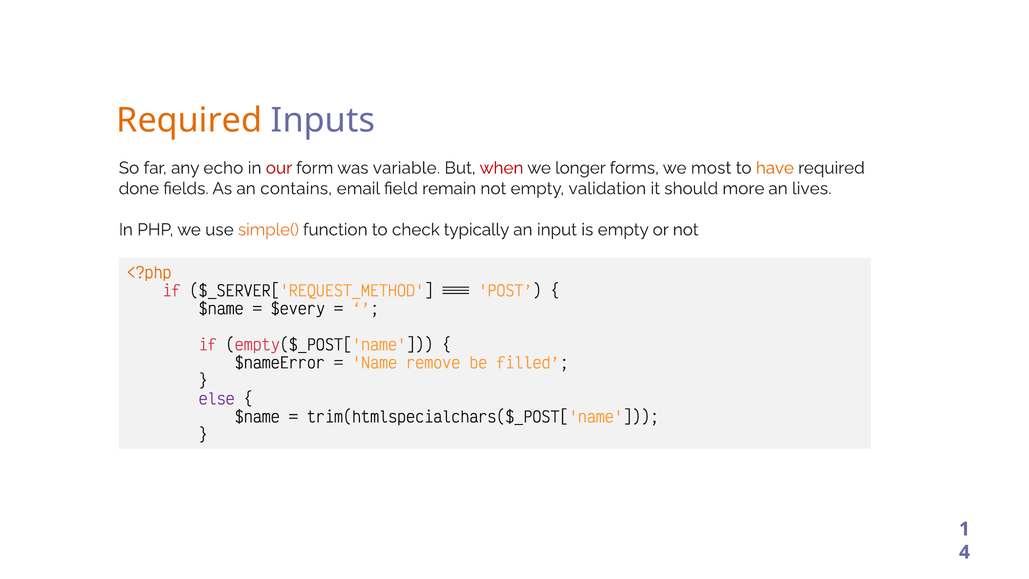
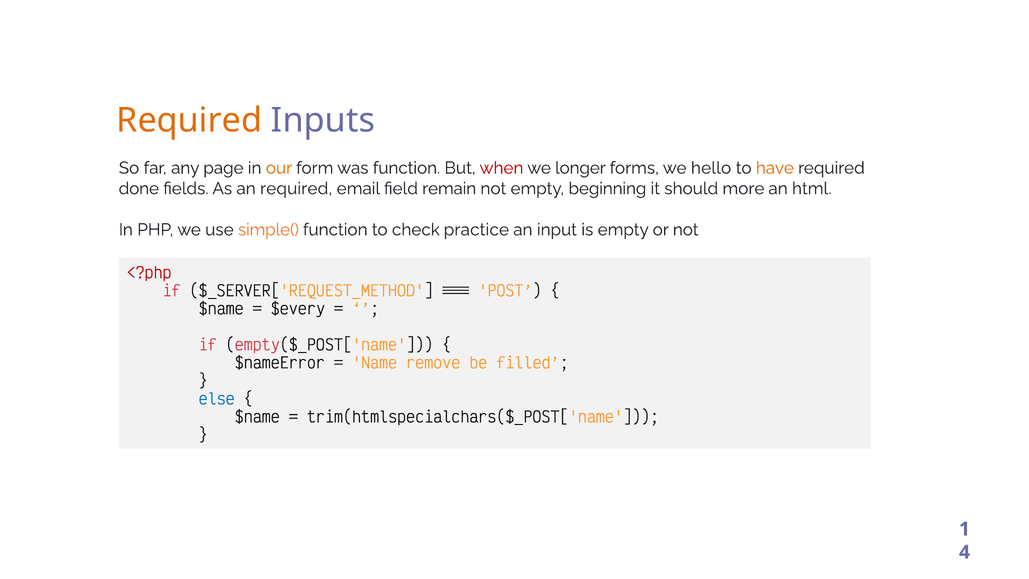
echo: echo -> page
our colour: red -> orange
was variable: variable -> function
most: most -> hello
an contains: contains -> required
validation: validation -> beginning
lives: lives -> html
typically: typically -> practice
<?php colour: orange -> red
else colour: purple -> blue
